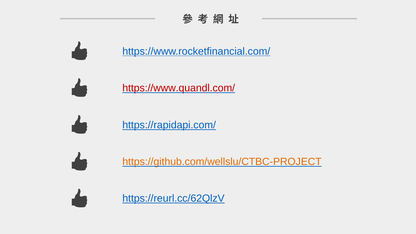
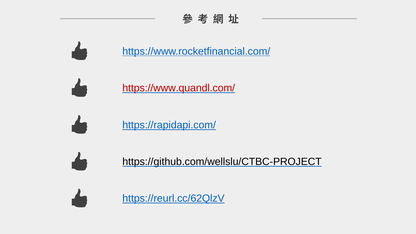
https://github.com/wellslu/CTBC-PROJECT colour: orange -> black
